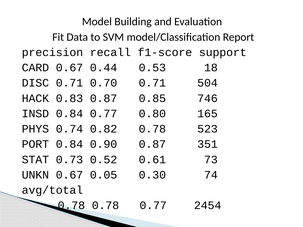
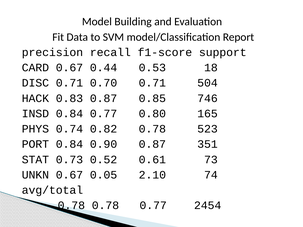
0.30: 0.30 -> 2.10
